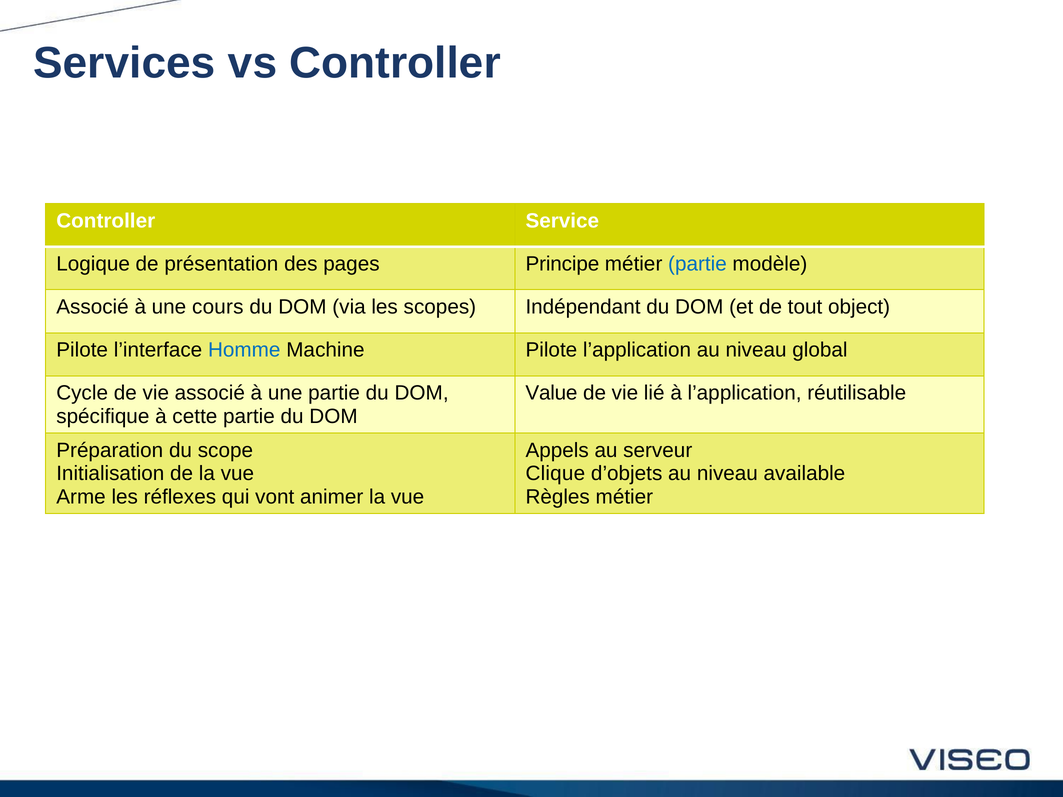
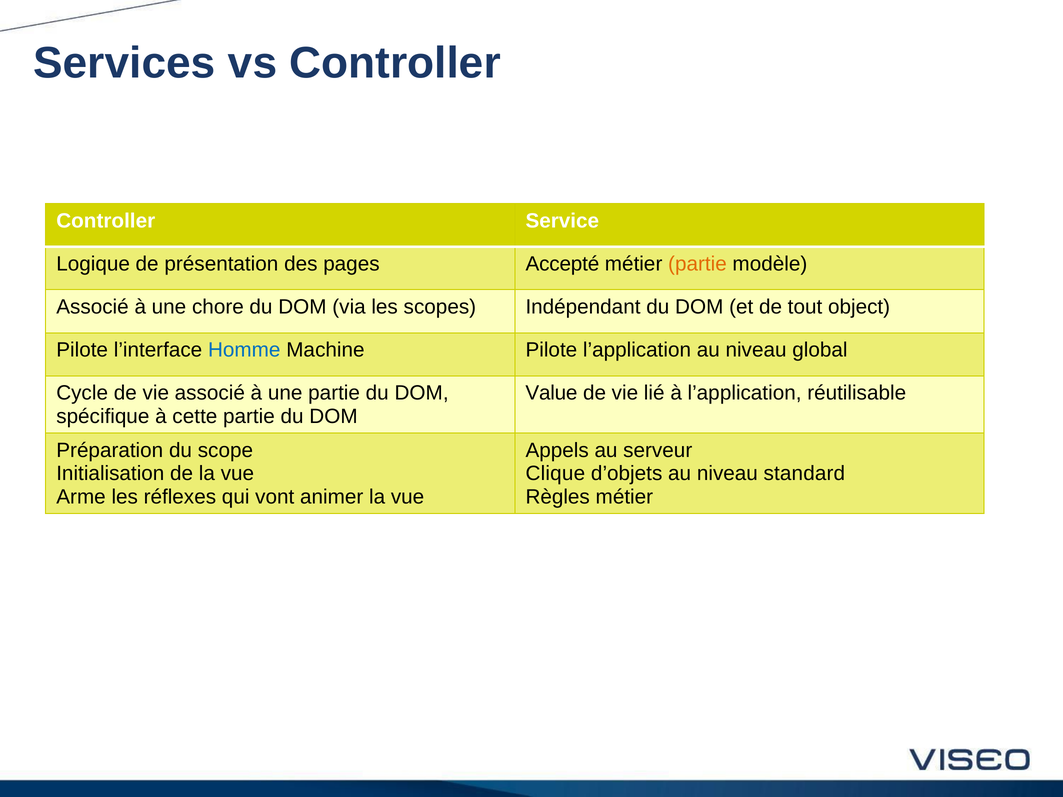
Principe: Principe -> Accepté
partie at (697, 264) colour: blue -> orange
cours: cours -> chore
available: available -> standard
